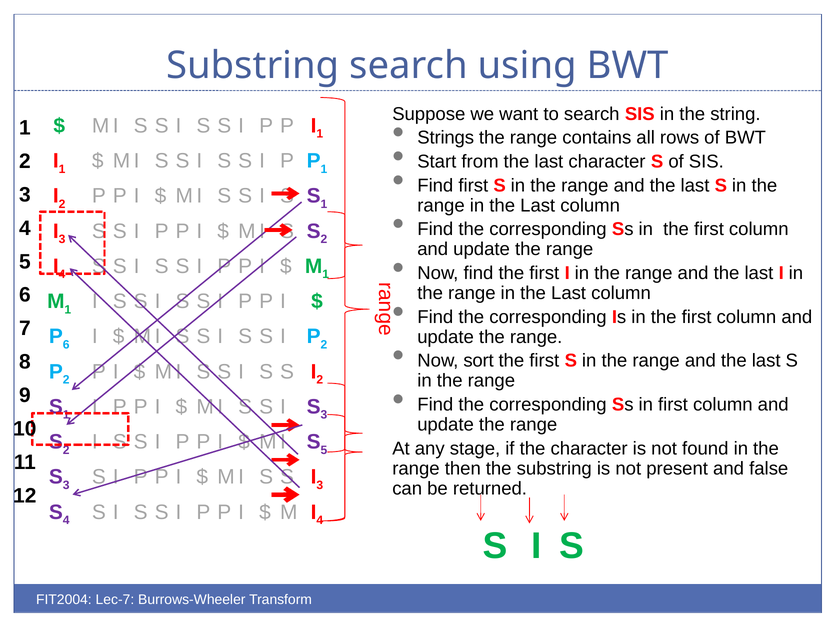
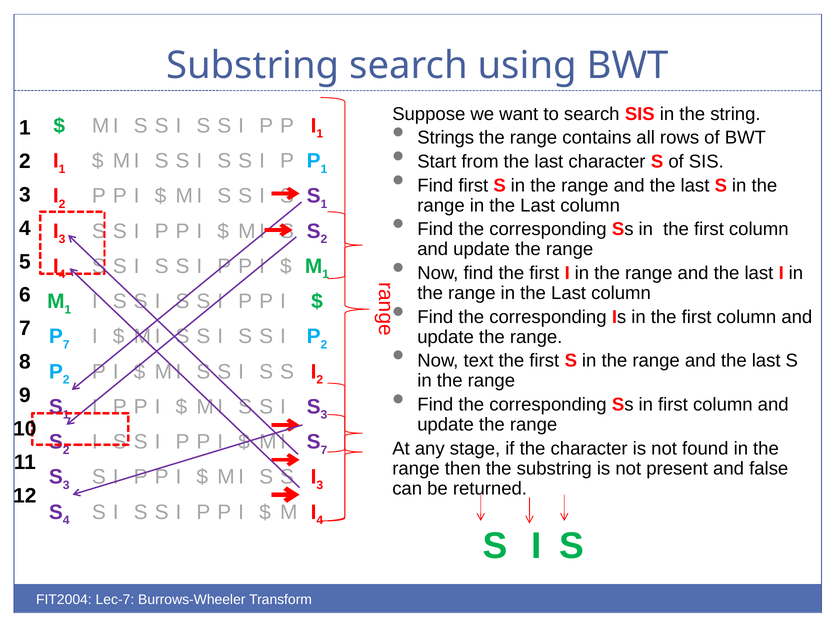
P 6: 6 -> 7
sort: sort -> text
S 5: 5 -> 7
